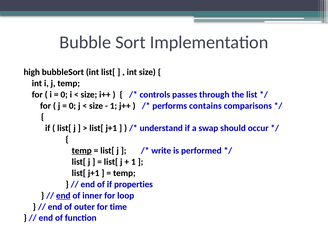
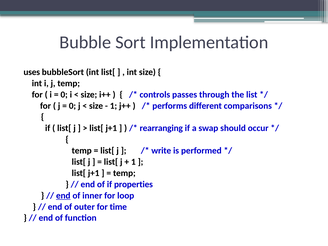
high: high -> uses
contains: contains -> different
understand: understand -> rearranging
temp at (82, 151) underline: present -> none
